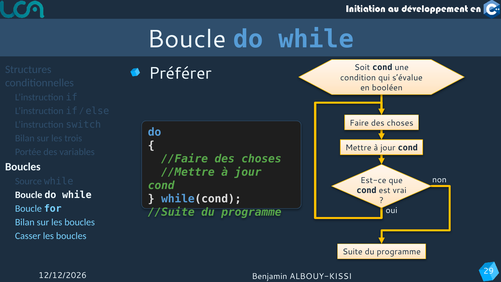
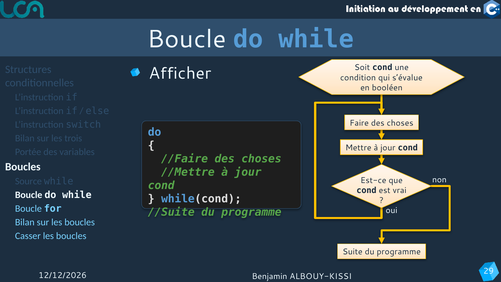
Préférer: Préférer -> Afficher
